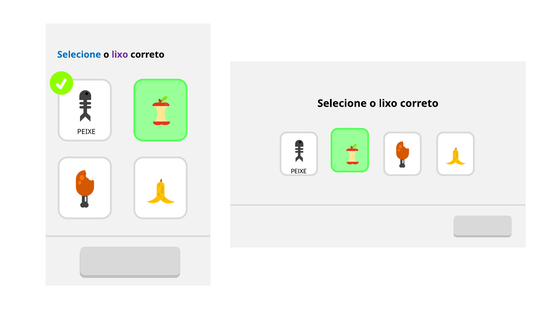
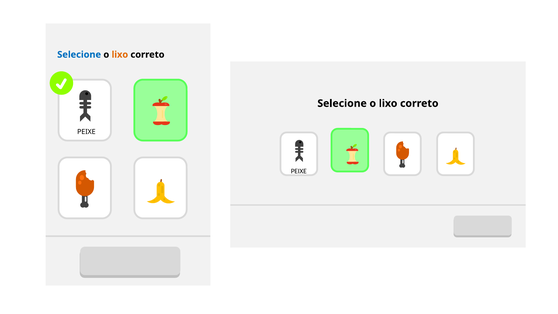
lixo at (120, 55) colour: purple -> orange
